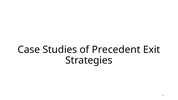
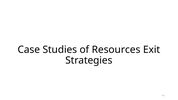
Precedent: Precedent -> Resources
